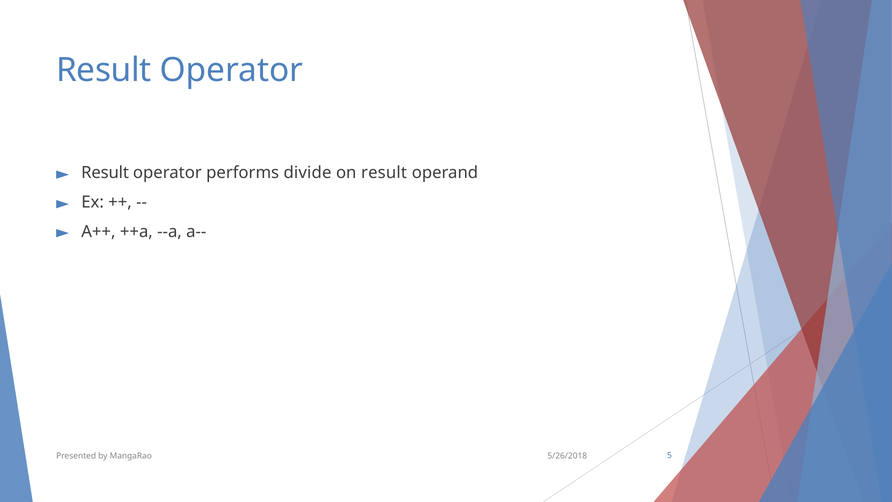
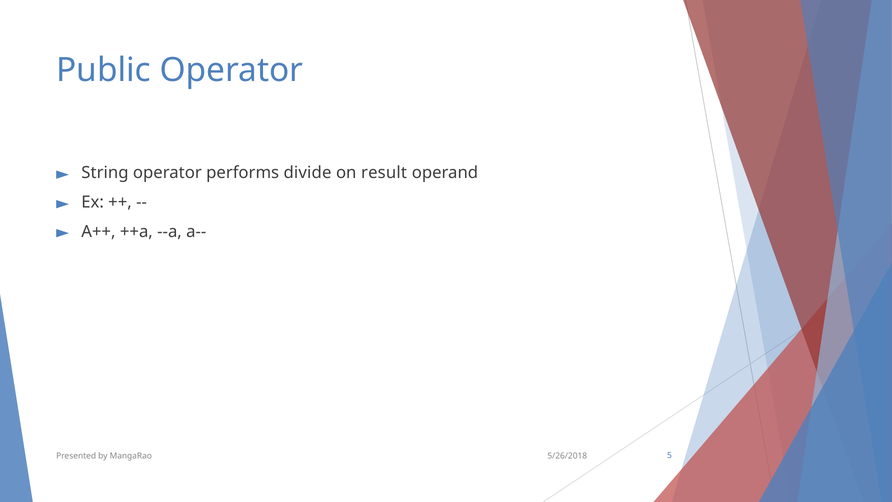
Result at (104, 70): Result -> Public
Result at (105, 173): Result -> String
